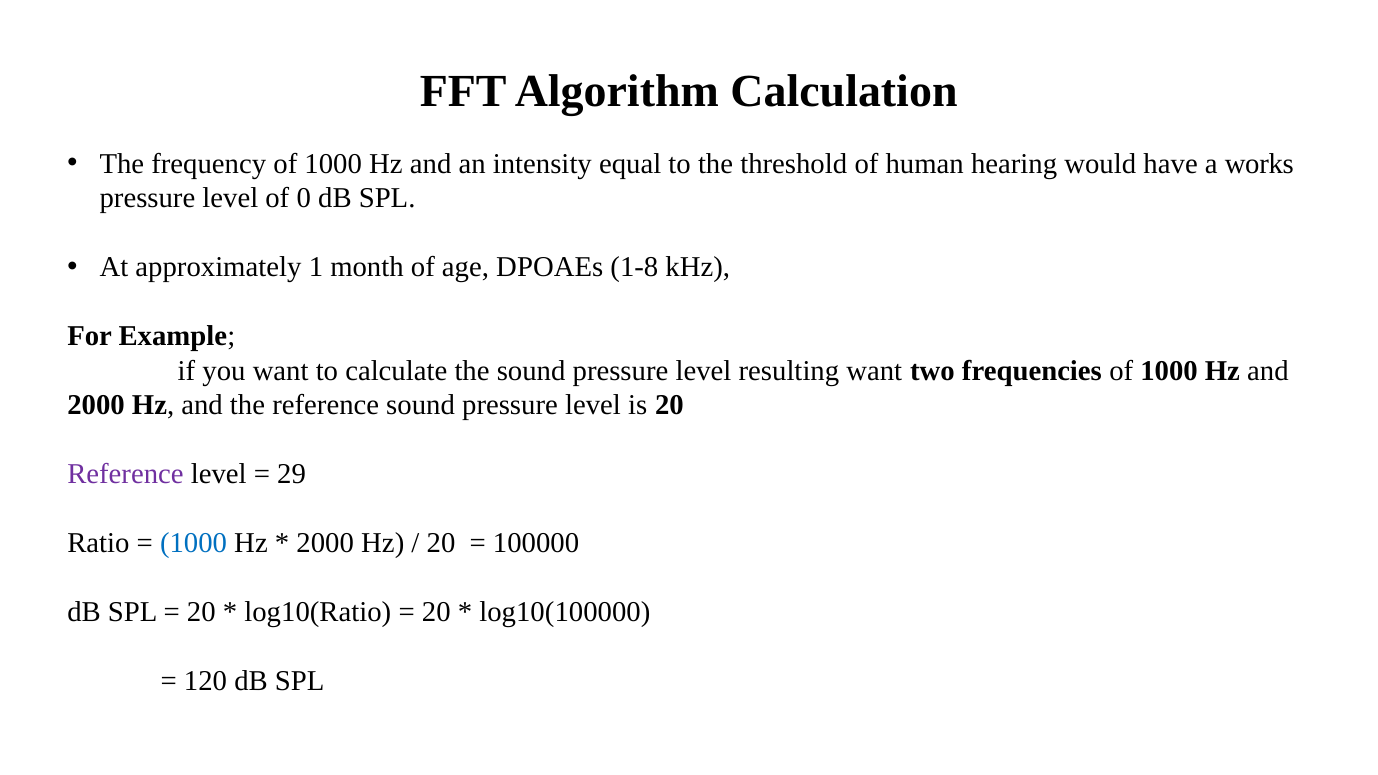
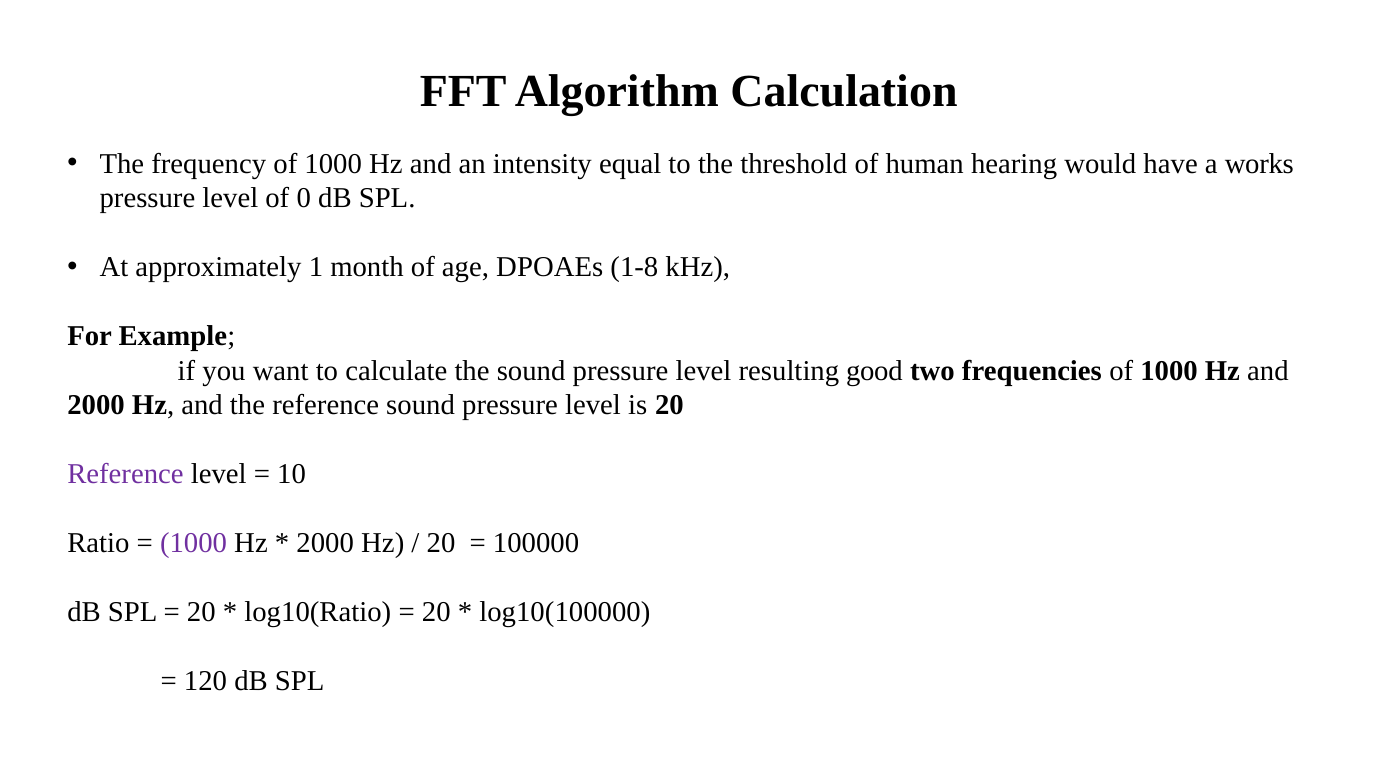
resulting want: want -> good
29: 29 -> 10
1000 at (194, 543) colour: blue -> purple
